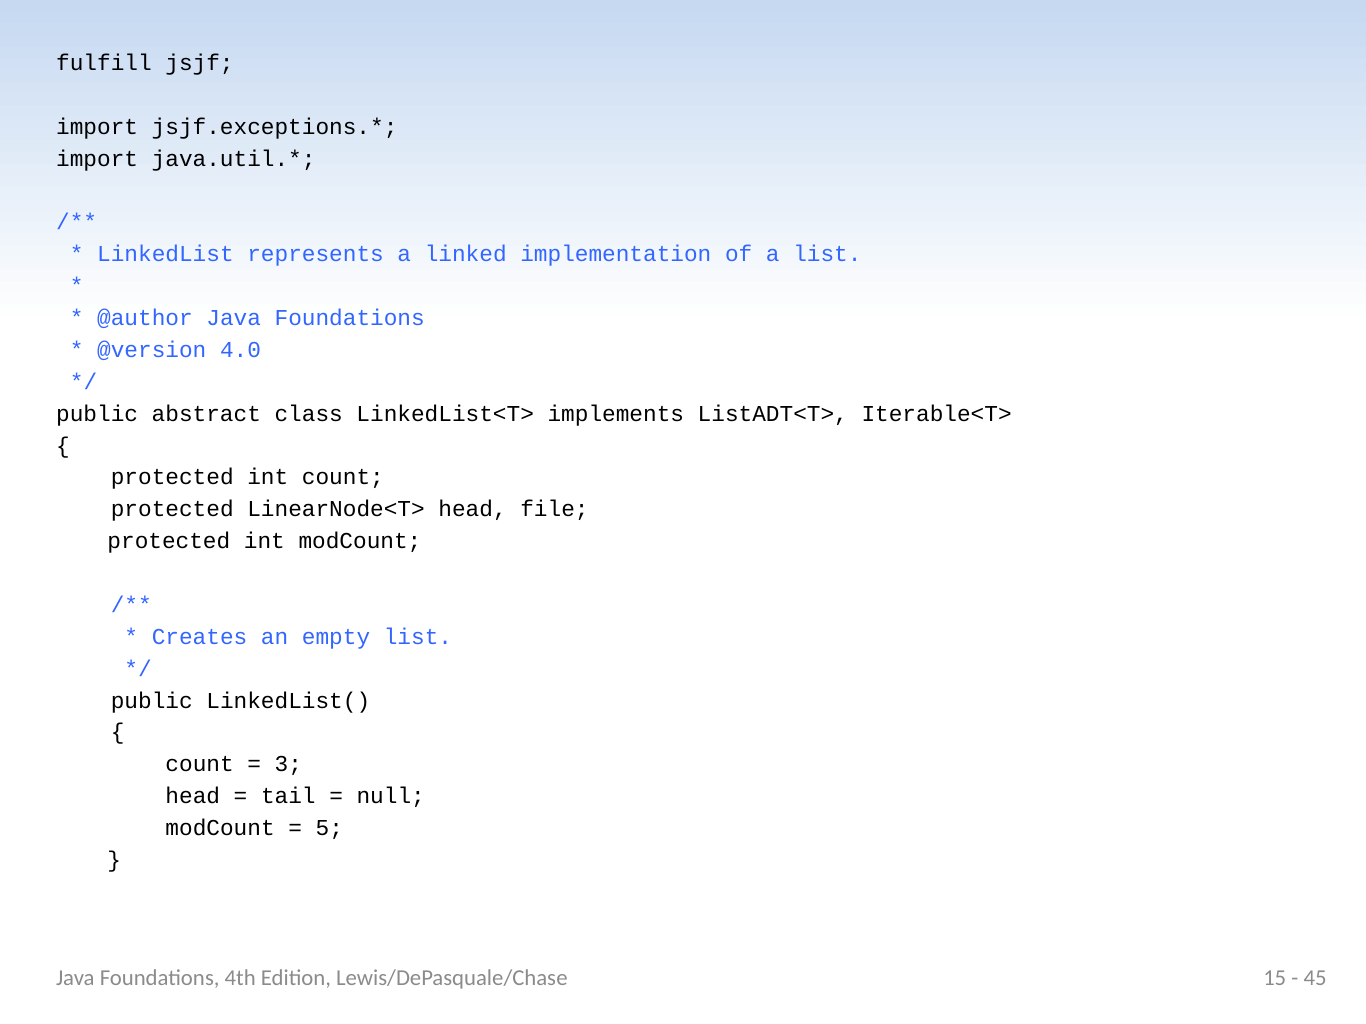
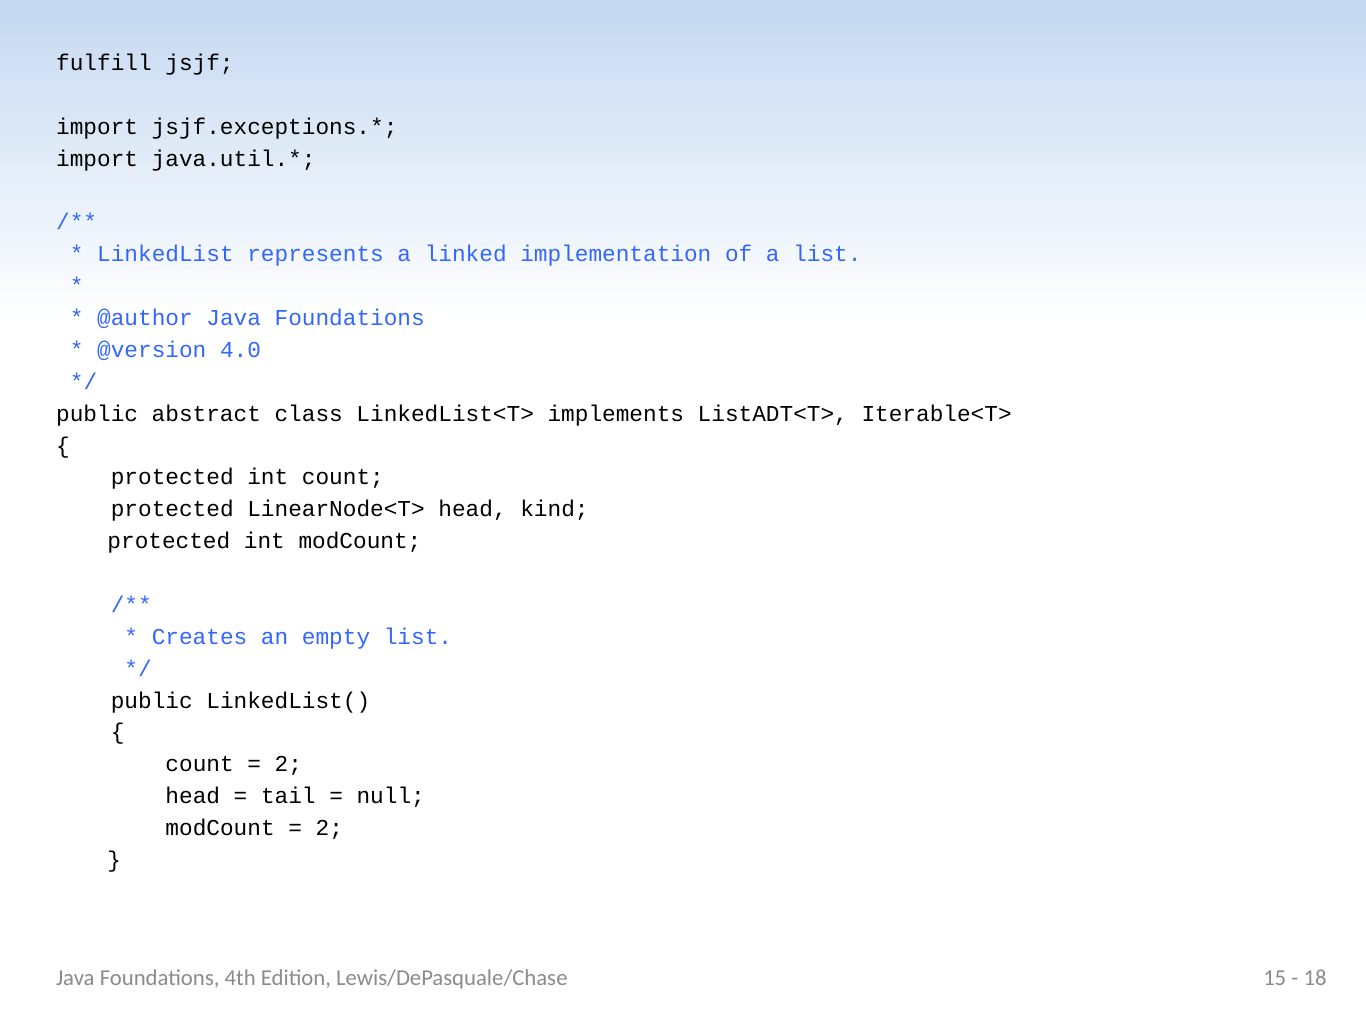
file: file -> kind
3 at (288, 765): 3 -> 2
5 at (329, 828): 5 -> 2
45: 45 -> 18
